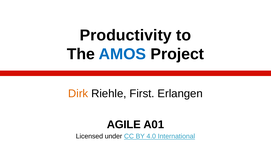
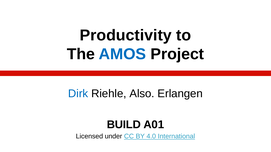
Dirk colour: orange -> blue
First: First -> Also
AGILE: AGILE -> BUILD
